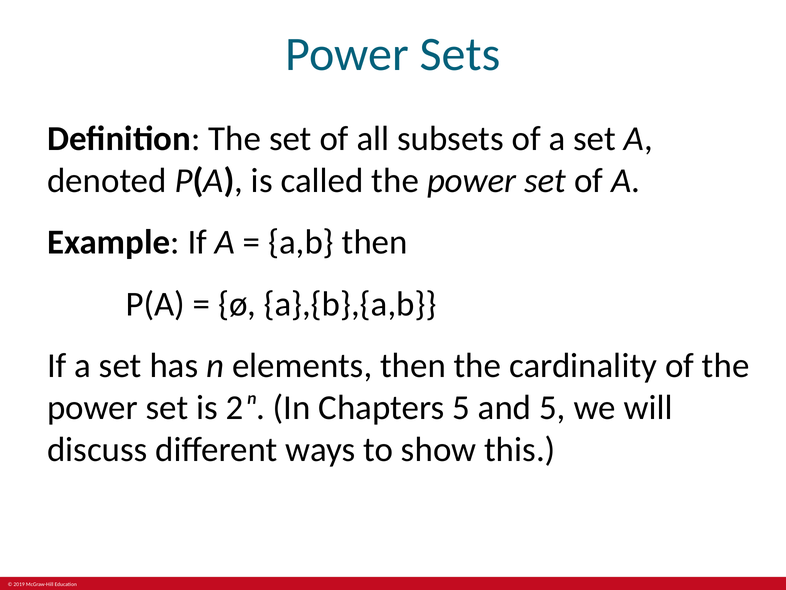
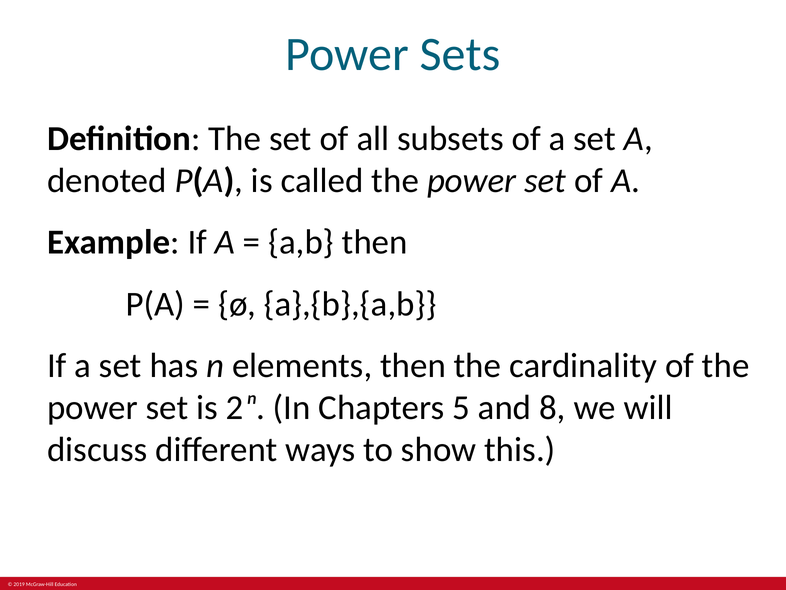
and 5: 5 -> 8
